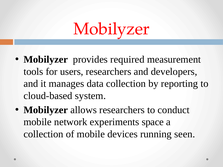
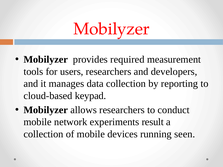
system: system -> keypad
space: space -> result
